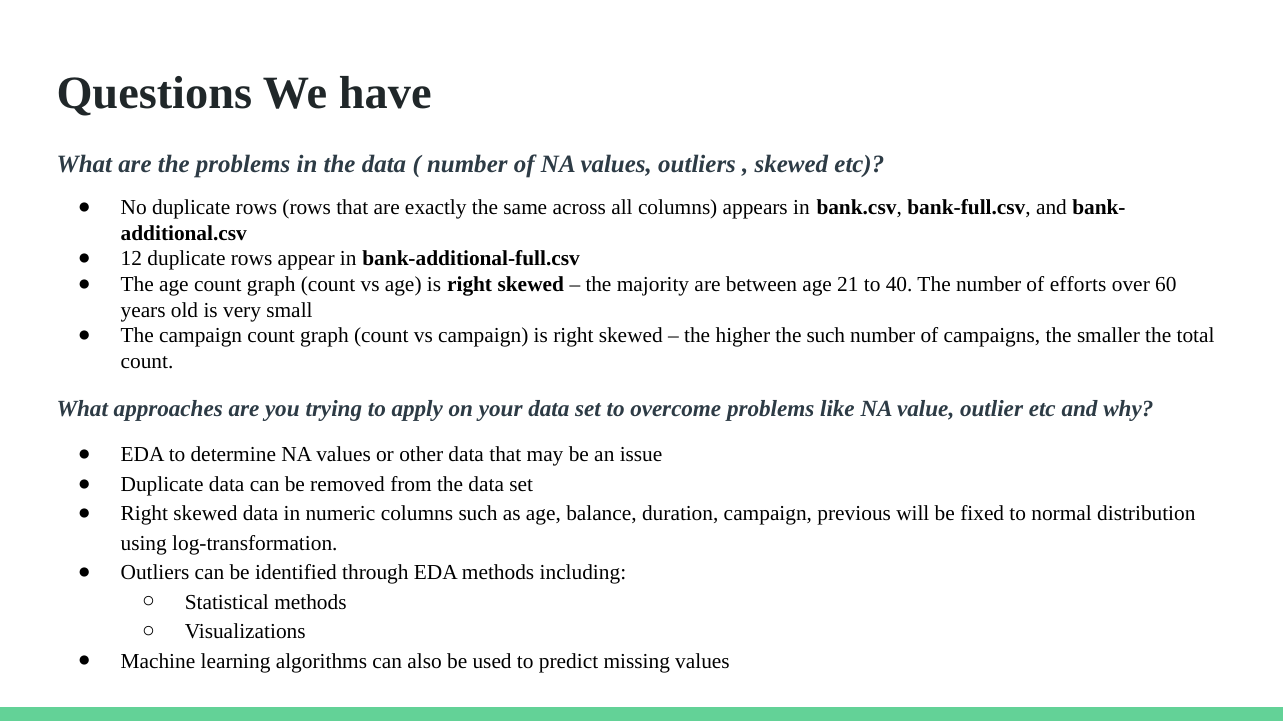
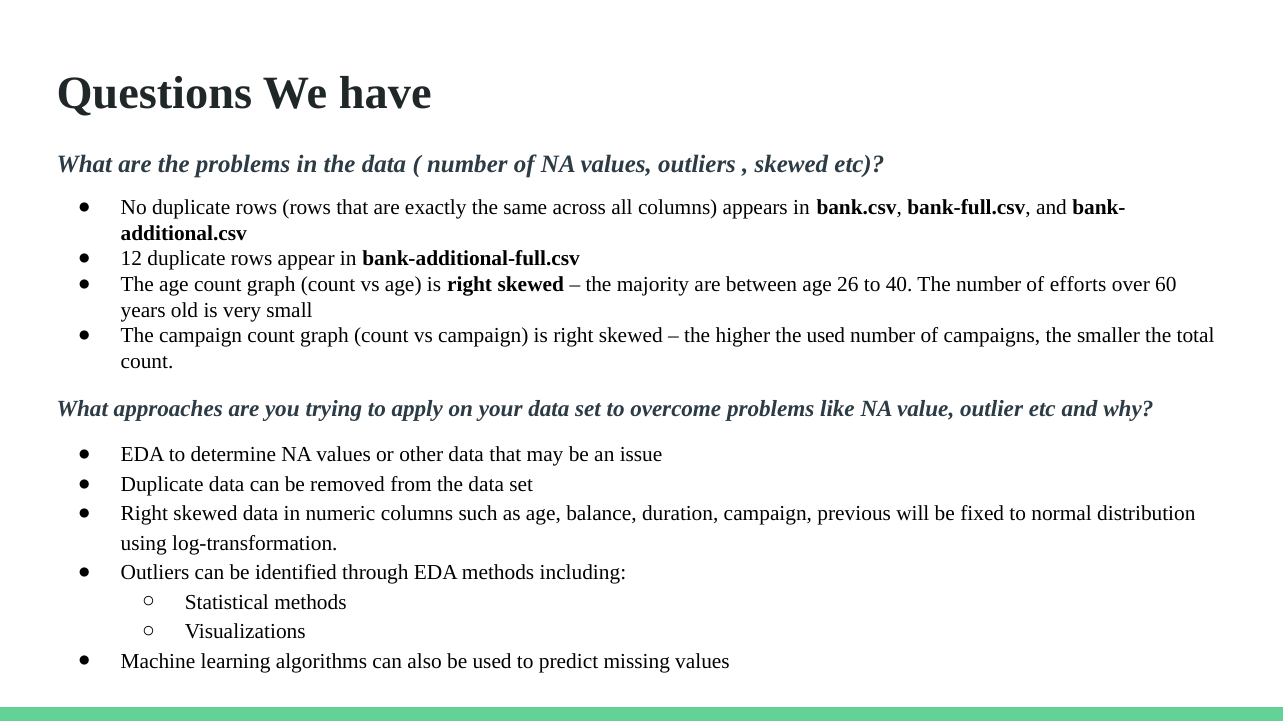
21: 21 -> 26
the such: such -> used
